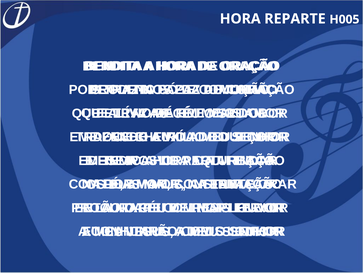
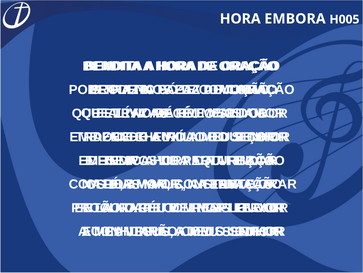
REPARTE: REPARTE -> EMBORA
